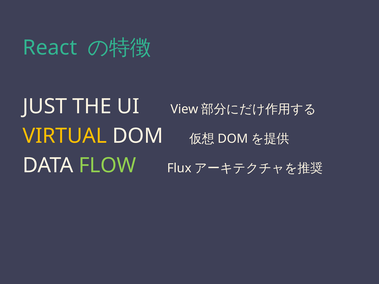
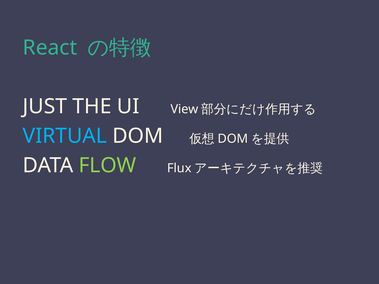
VIRTUAL colour: yellow -> light blue
